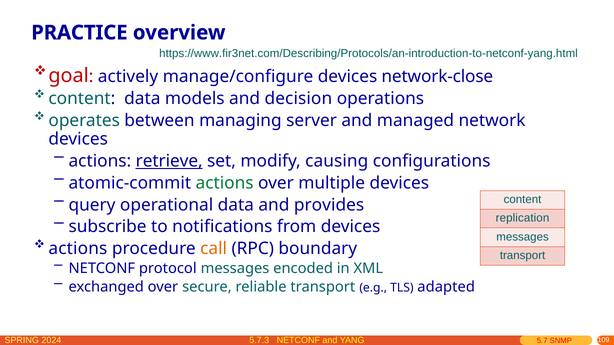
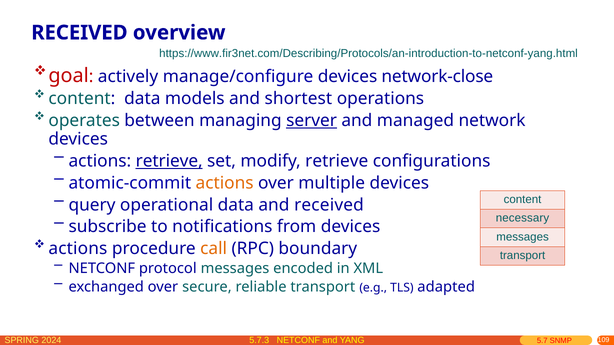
PRACTICE at (79, 33): PRACTICE -> RECEIVED
decision: decision -> shortest
server underline: none -> present
modify causing: causing -> retrieve
actions at (225, 183) colour: green -> orange
and provides: provides -> received
replication: replication -> necessary
